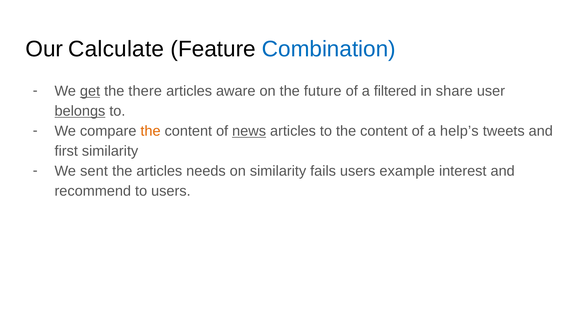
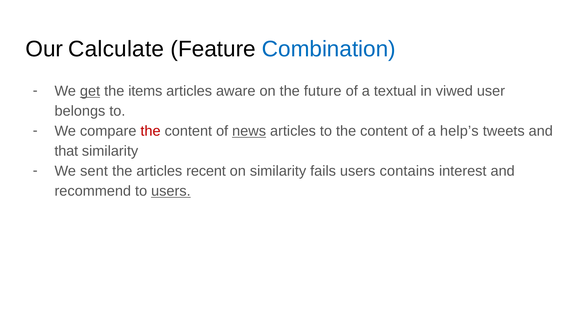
there: there -> items
filtered: filtered -> textual
share: share -> viwed
belongs underline: present -> none
the at (151, 131) colour: orange -> red
first: first -> that
needs: needs -> recent
example: example -> contains
users at (171, 191) underline: none -> present
